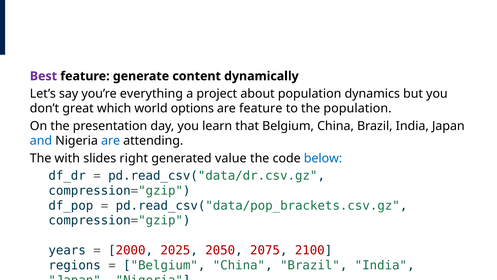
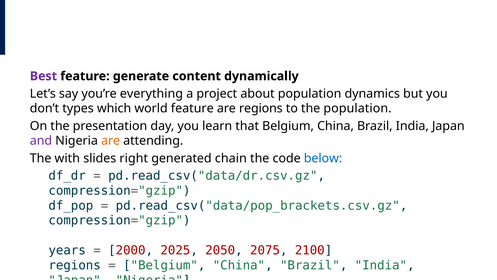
great: great -> types
world options: options -> feature
are feature: feature -> regions
and at (41, 141) colour: blue -> purple
are at (111, 141) colour: blue -> orange
value: value -> chain
